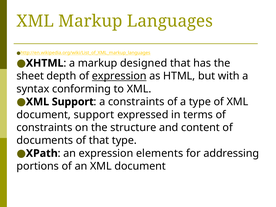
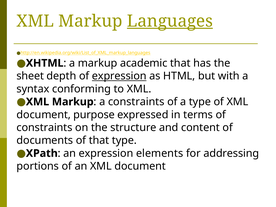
Languages underline: none -> present
designed: designed -> academic
Support at (73, 102): Support -> Markup
document support: support -> purpose
